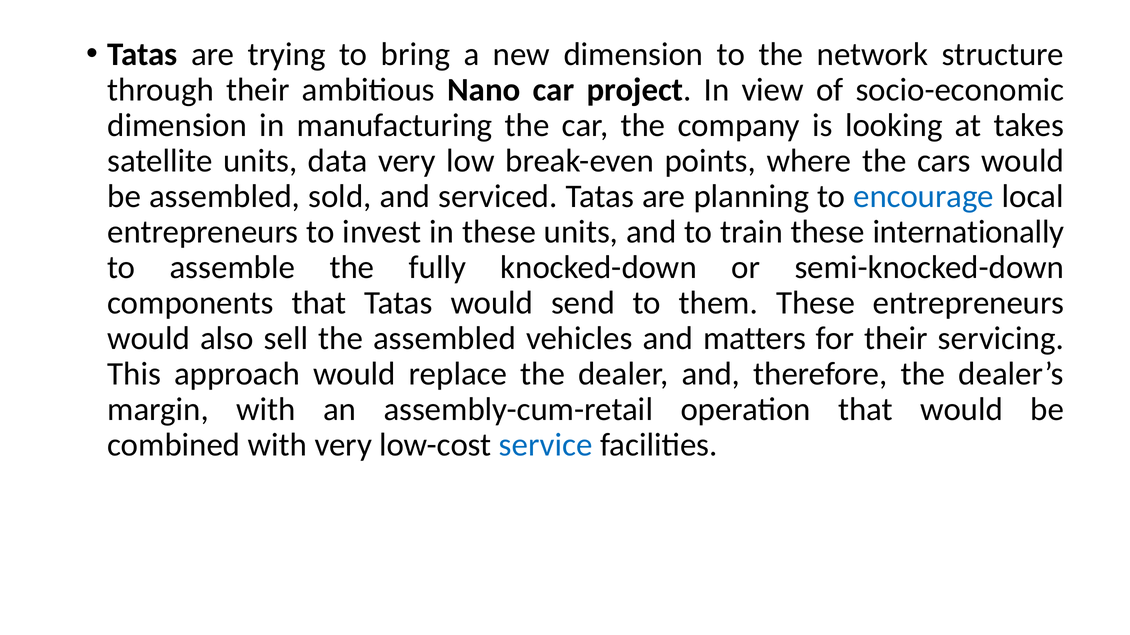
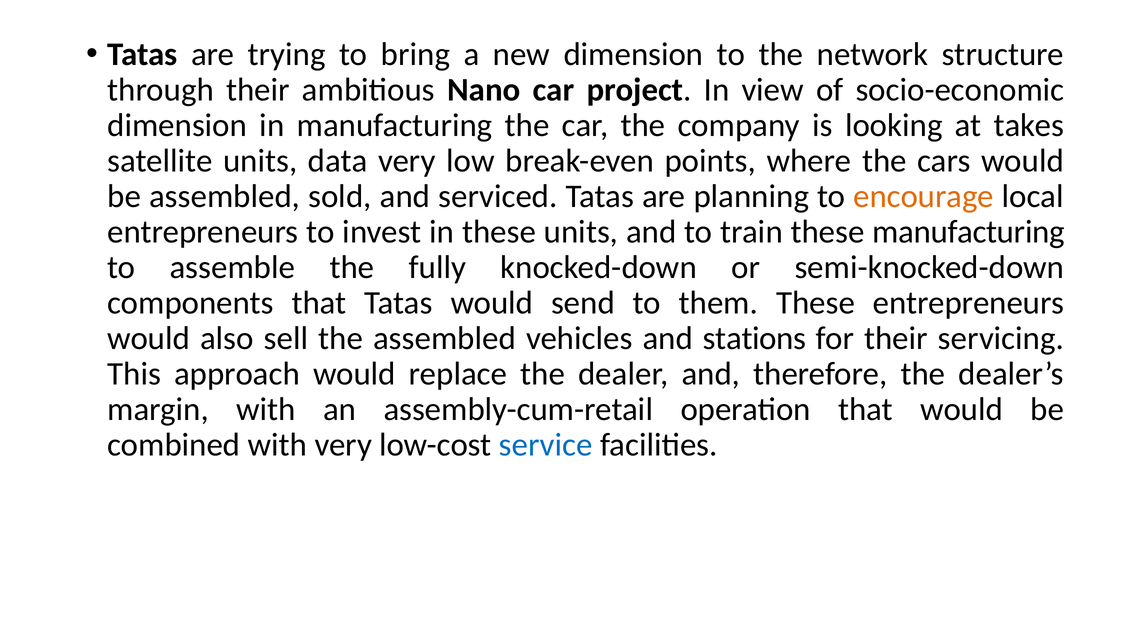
encourage colour: blue -> orange
these internationally: internationally -> manufacturing
matters: matters -> stations
